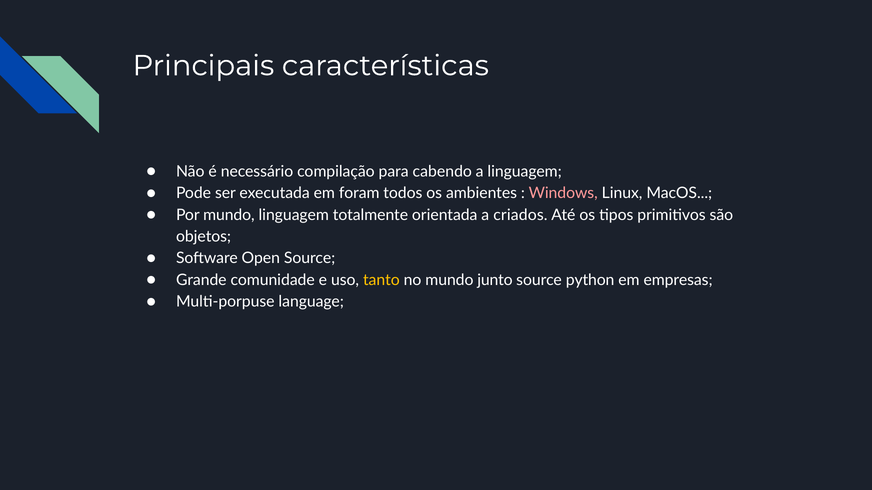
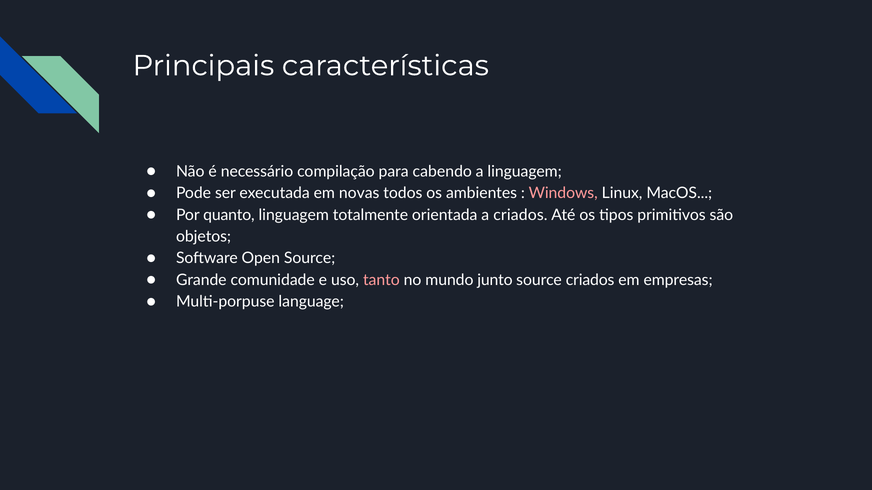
foram: foram -> novas
Por mundo: mundo -> quanto
tanto colour: yellow -> pink
source python: python -> criados
